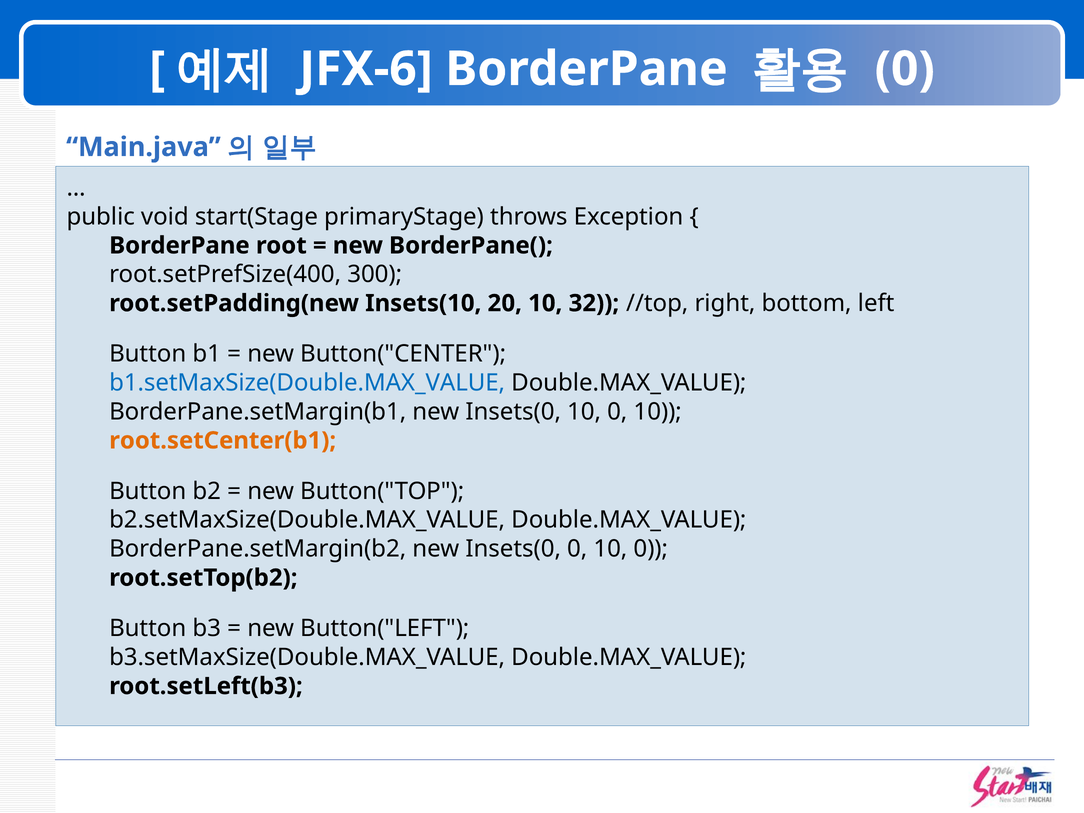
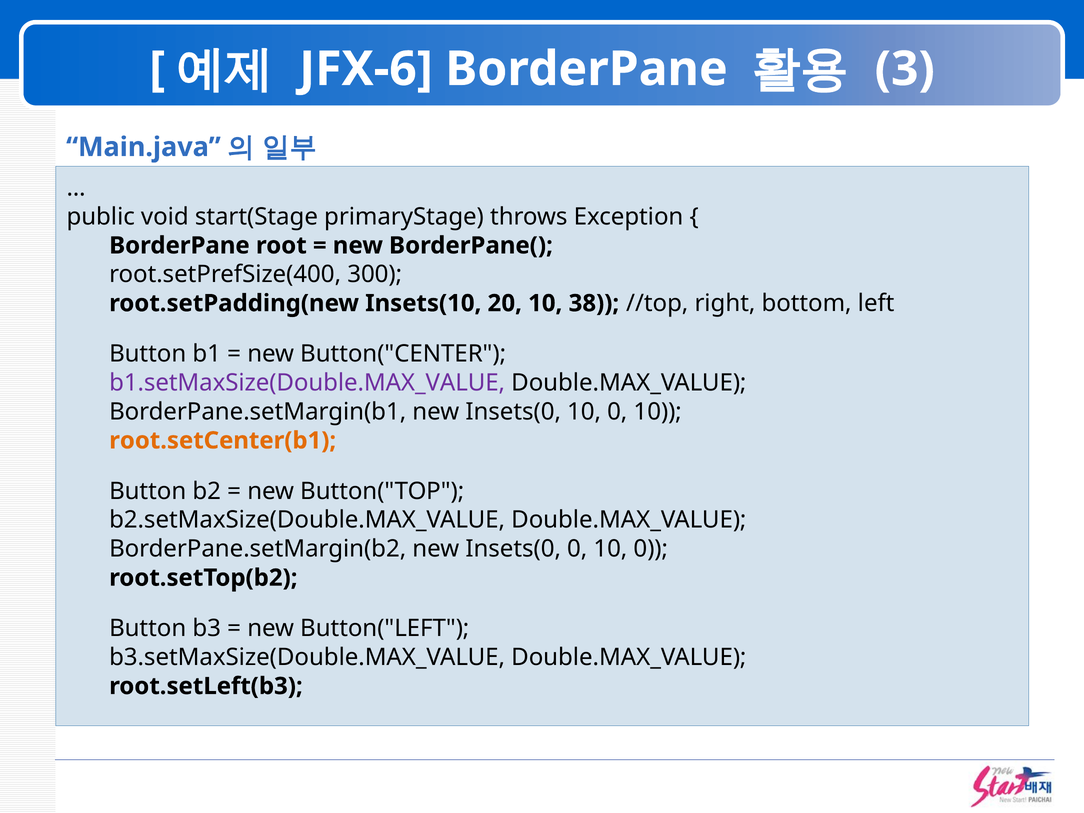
0 at (905, 69): 0 -> 3
32: 32 -> 38
b1.setMaxSize(Double.MAX_VALUE colour: blue -> purple
